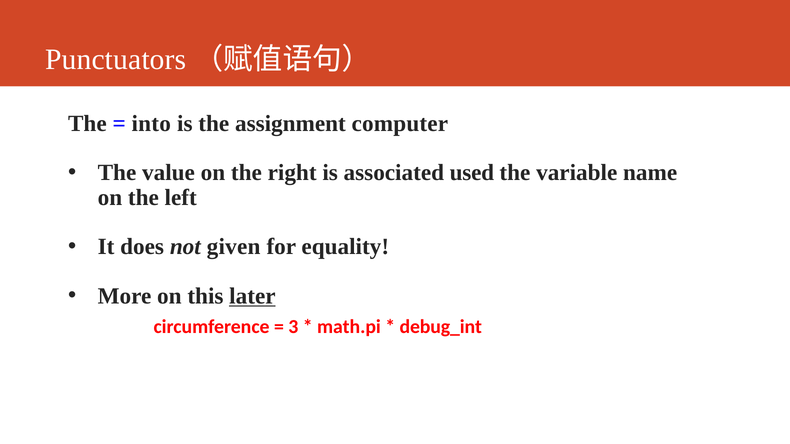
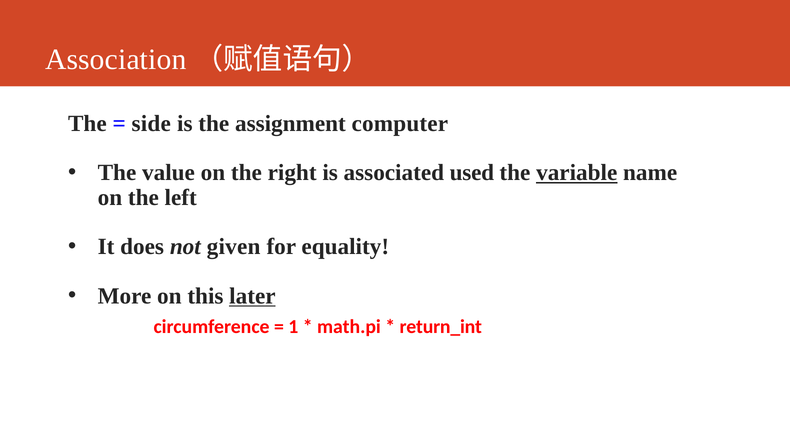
Punctuators: Punctuators -> Association
into: into -> side
variable underline: none -> present
3: 3 -> 1
debug_int: debug_int -> return_int
